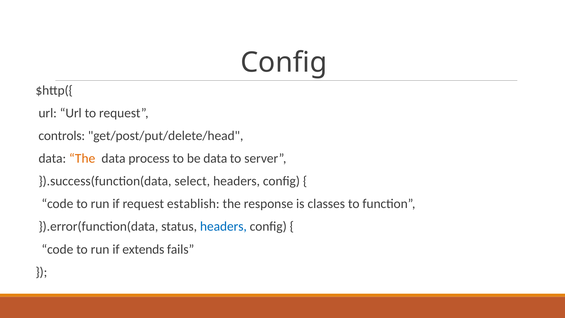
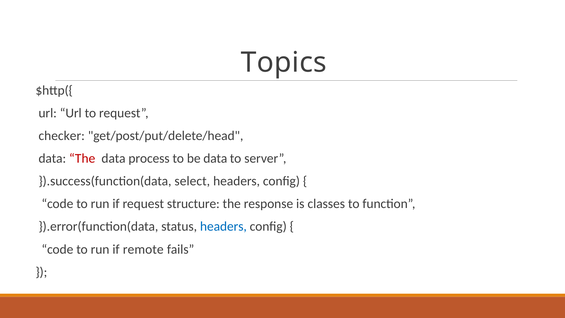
Config at (284, 63): Config -> Topics
controls: controls -> checker
The at (82, 158) colour: orange -> red
establish: establish -> structure
extends: extends -> remote
